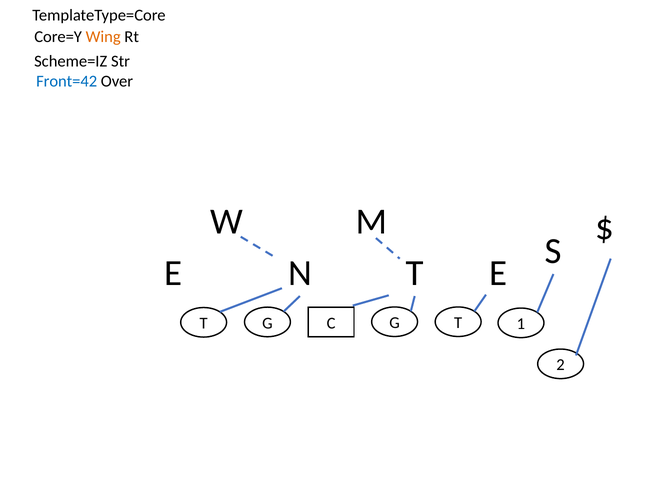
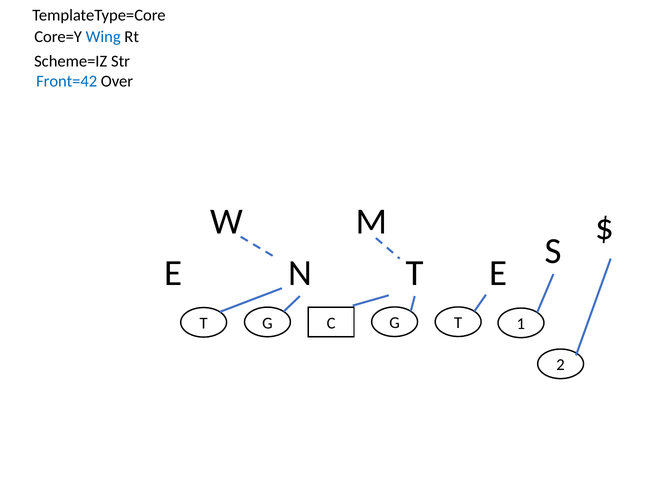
Wing colour: orange -> blue
